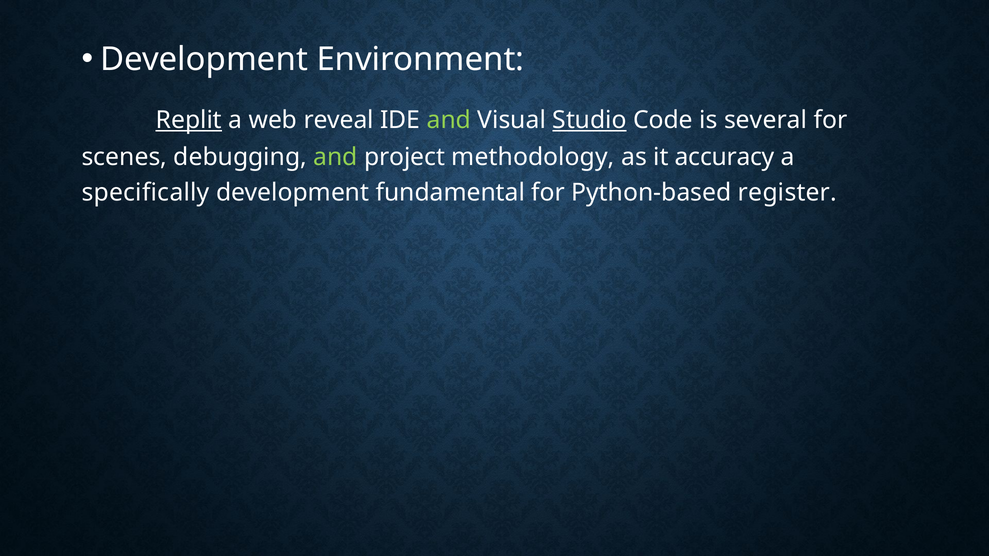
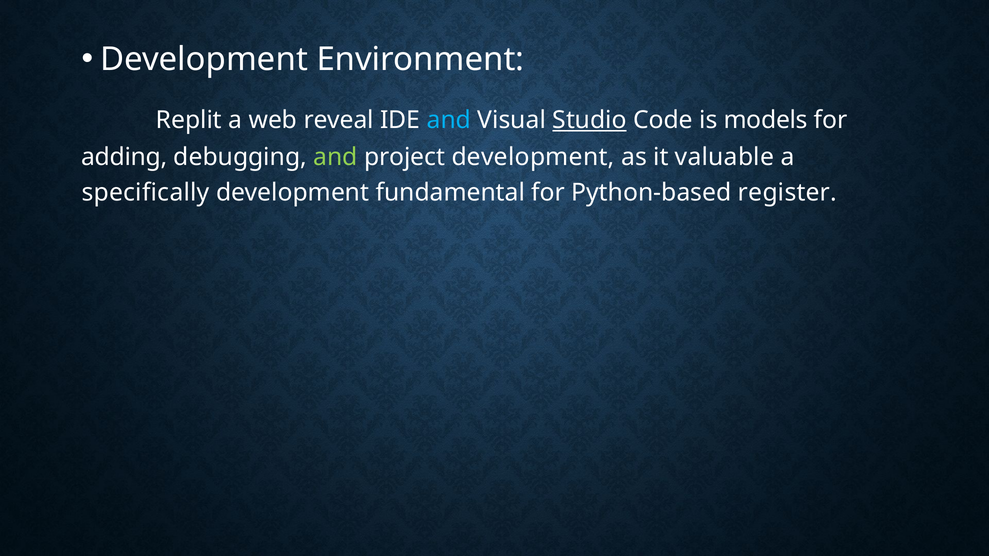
Replit underline: present -> none
and at (449, 120) colour: light green -> light blue
several: several -> models
scenes: scenes -> adding
project methodology: methodology -> development
accuracy: accuracy -> valuable
